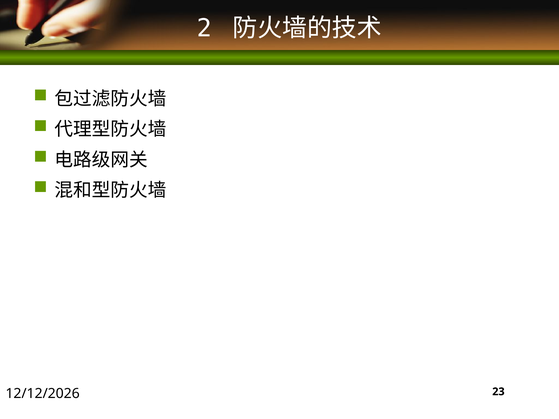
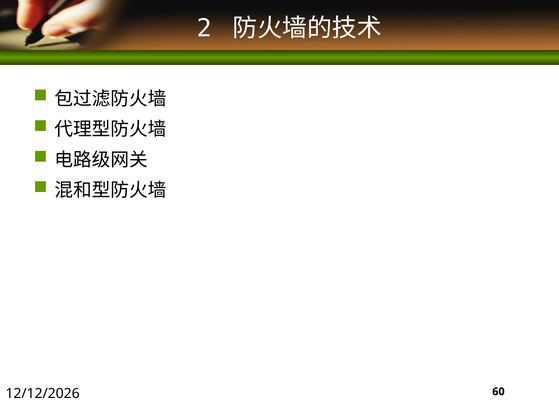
23: 23 -> 60
